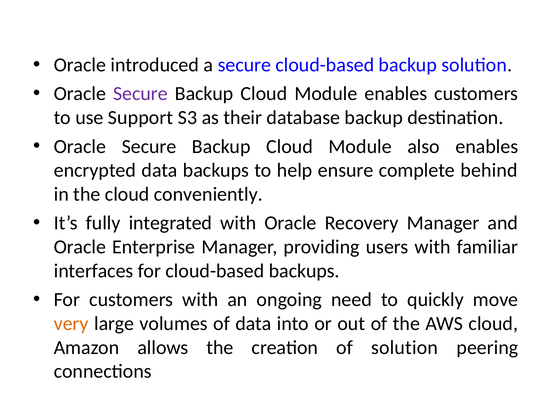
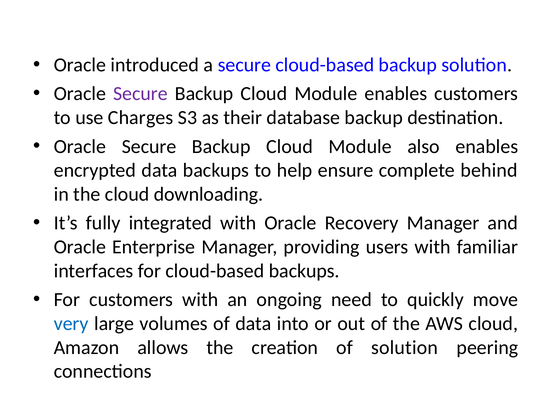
Support: Support -> Charges
conveniently: conveniently -> downloading
very colour: orange -> blue
